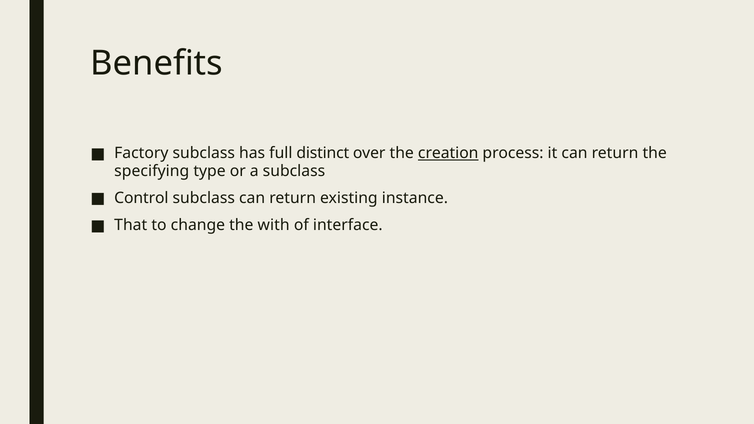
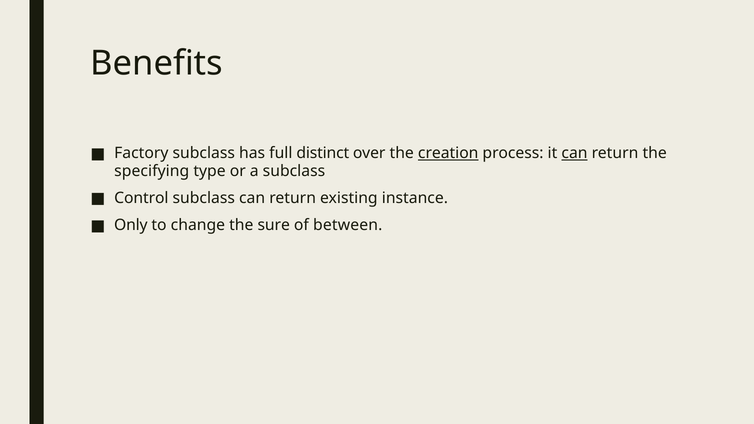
can at (575, 153) underline: none -> present
That: That -> Only
with: with -> sure
interface: interface -> between
